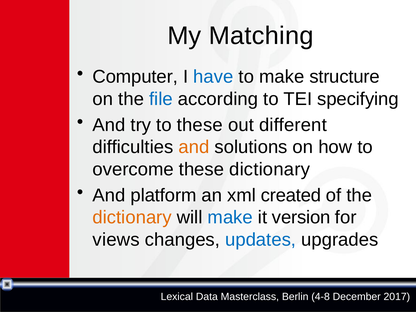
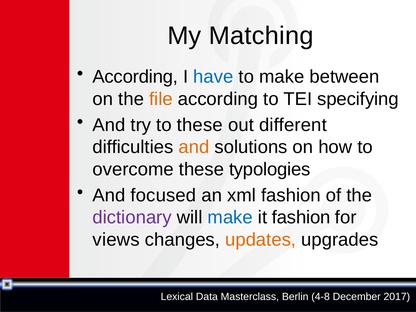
Computer at (135, 77): Computer -> According
structure: structure -> between
file colour: blue -> orange
these dictionary: dictionary -> typologies
platform: platform -> focused
xml created: created -> fashion
dictionary at (132, 217) colour: orange -> purple
it version: version -> fashion
updates colour: blue -> orange
